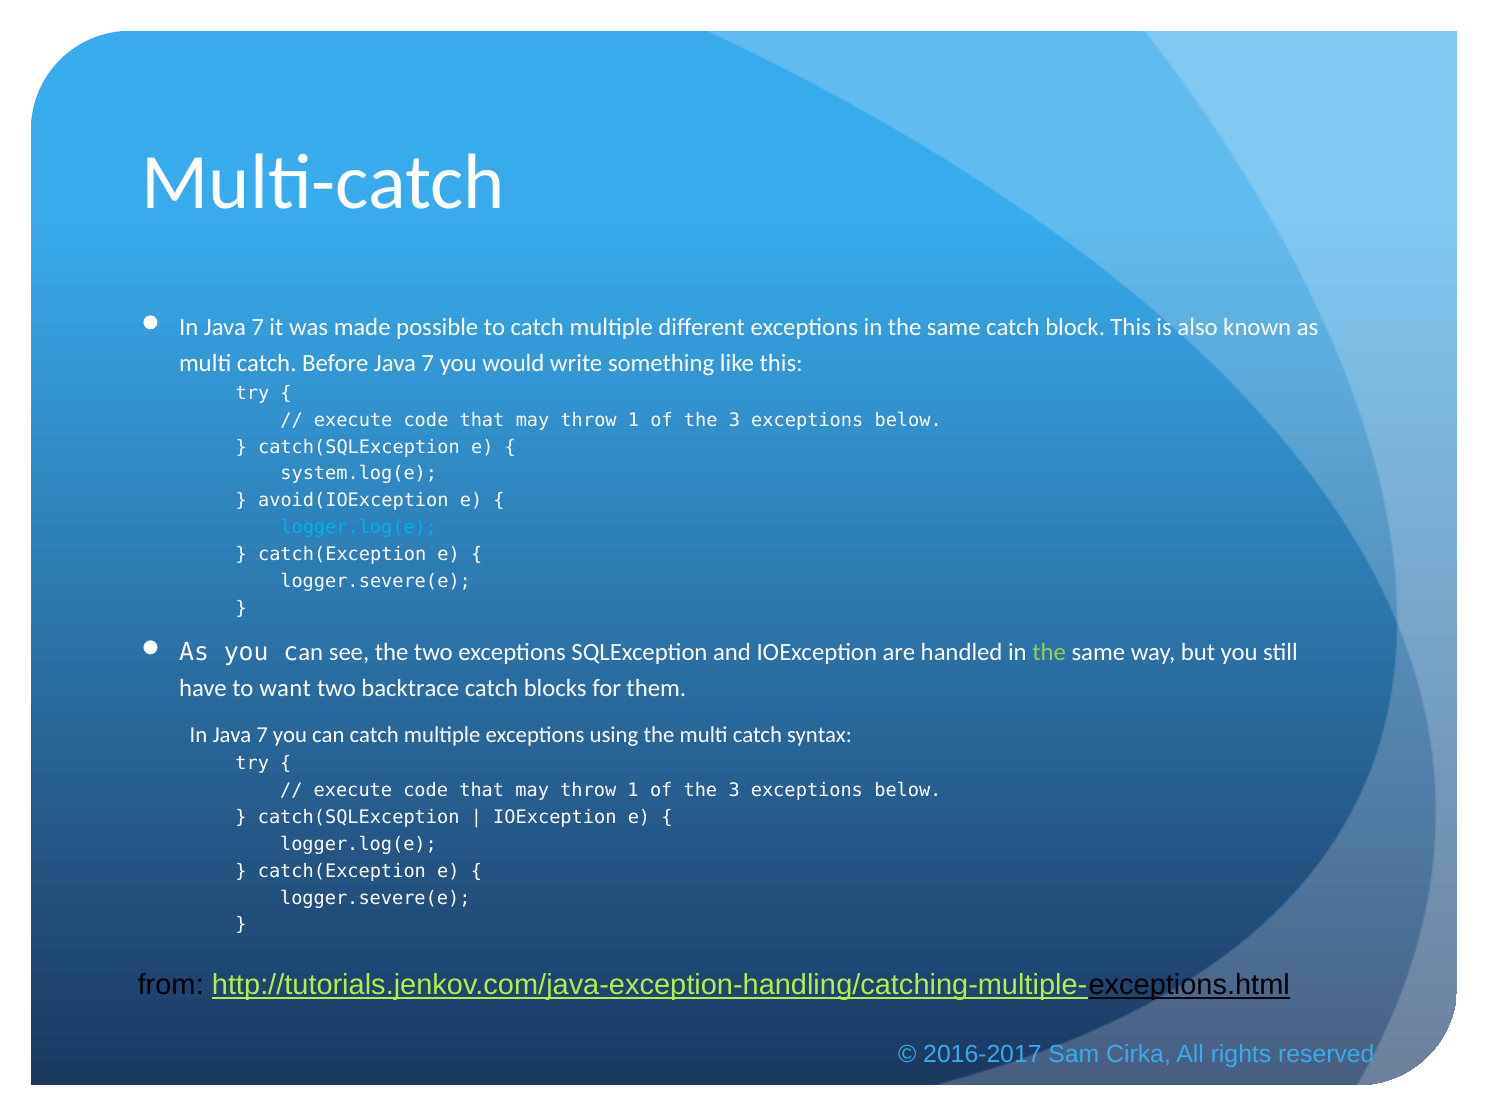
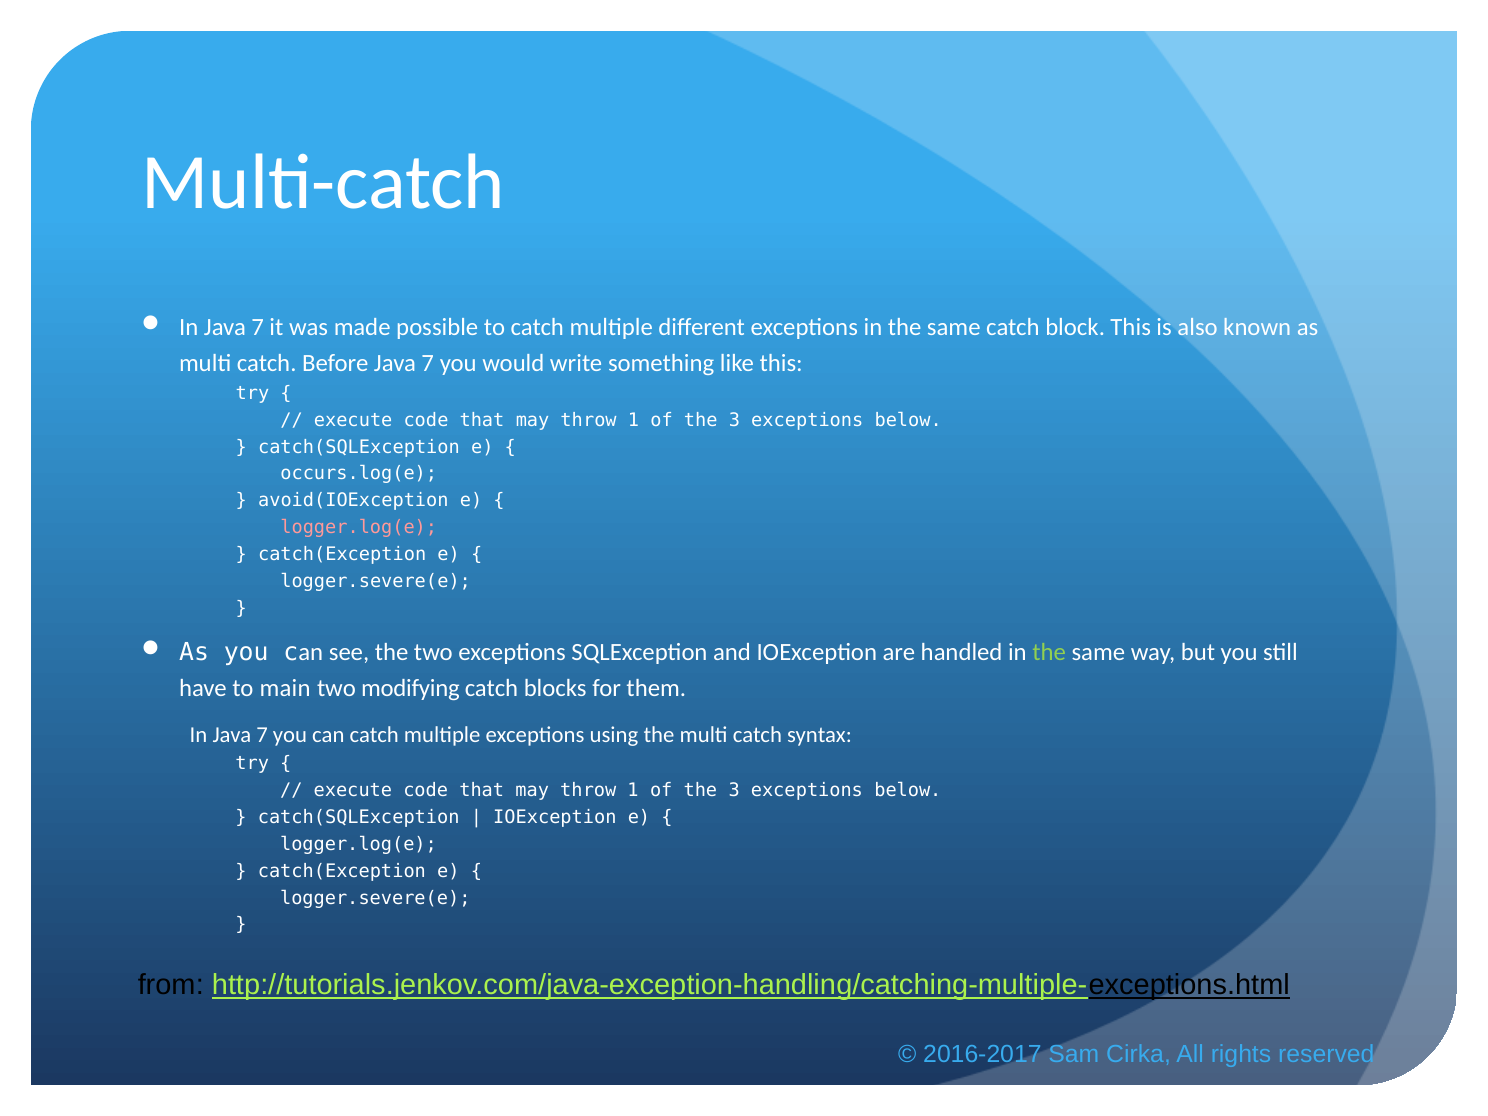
system.log(e: system.log(e -> occurs.log(e
logger.log(e at (359, 527) colour: light blue -> pink
want: want -> main
backtrace: backtrace -> modifying
